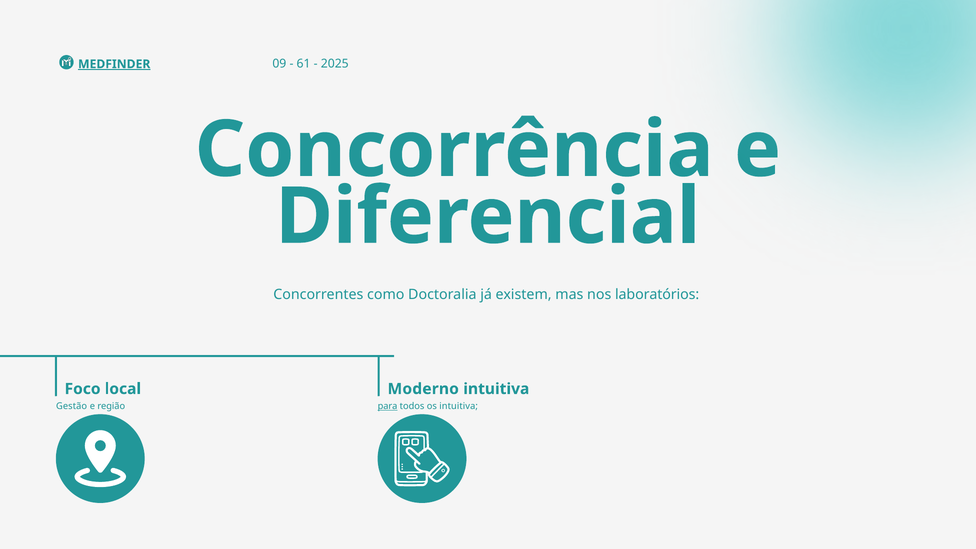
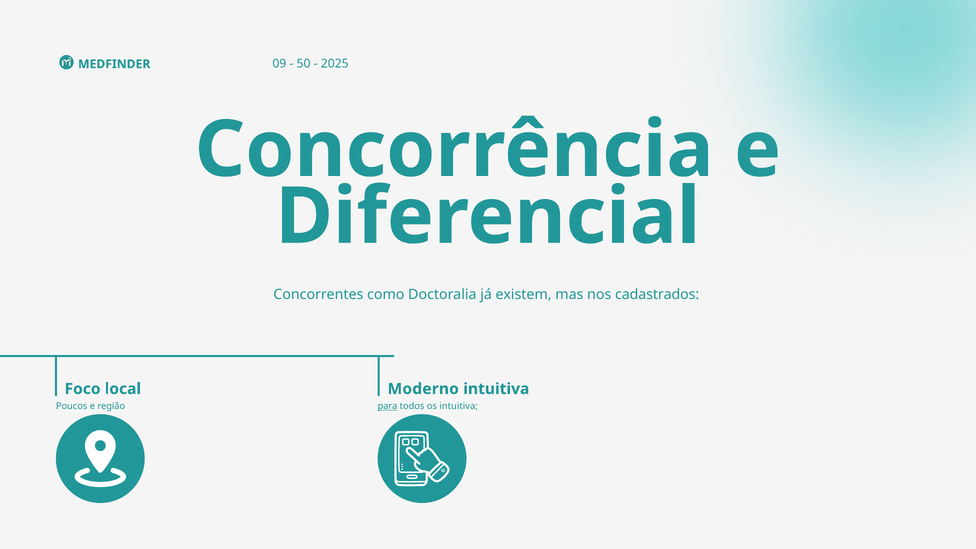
61: 61 -> 50
MEDFINDER underline: present -> none
laboratórios: laboratórios -> cadastrados
Gestão: Gestão -> Poucos
